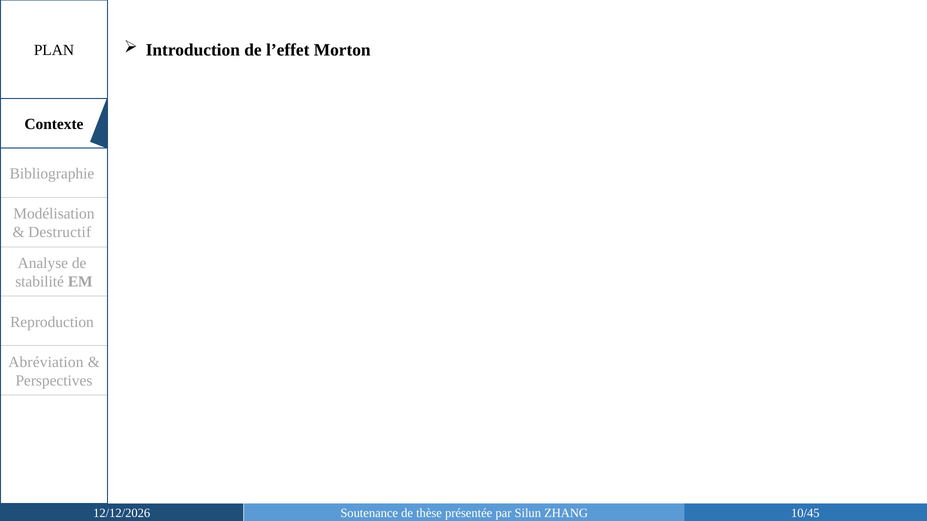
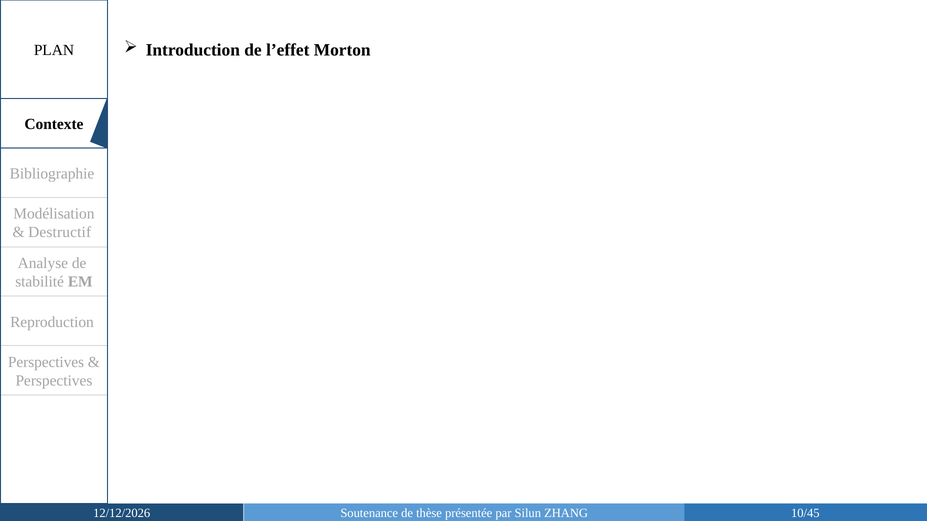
Abréviation at (46, 362): Abréviation -> Perspectives
